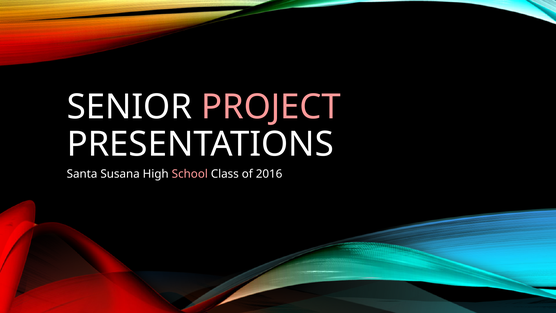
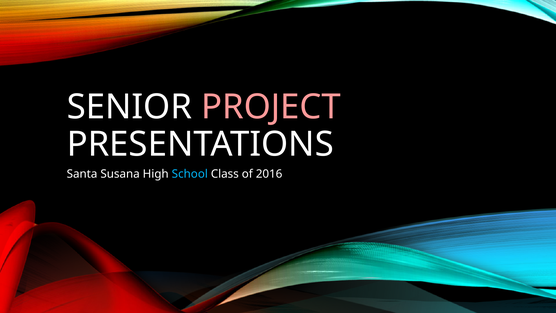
School colour: pink -> light blue
